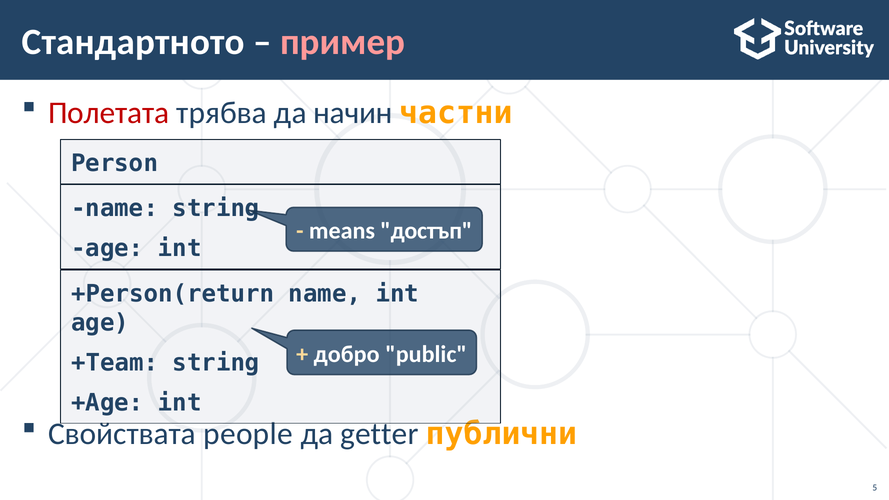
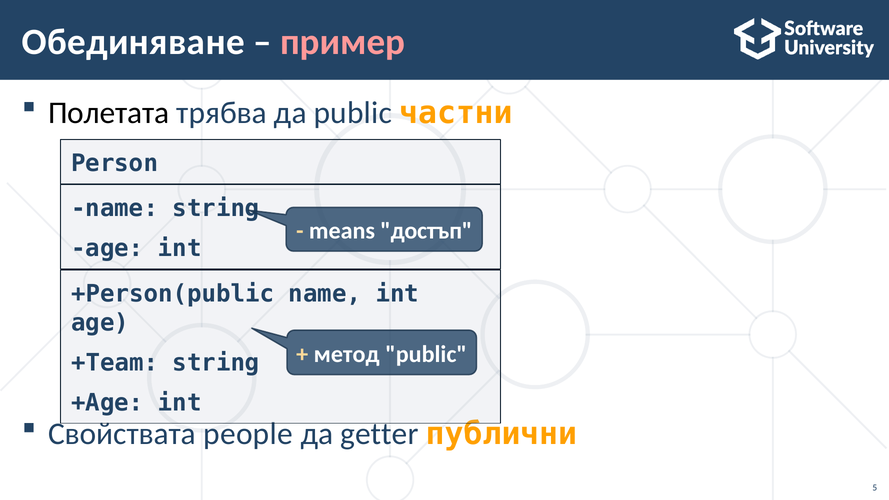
Стандартното: Стандартното -> Обединяване
Полетата colour: red -> black
да начин: начин -> public
+Person(return: +Person(return -> +Person(public
добро: добро -> метод
